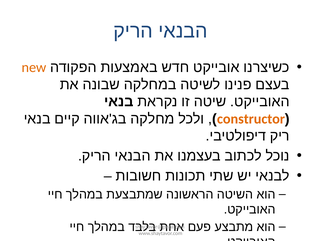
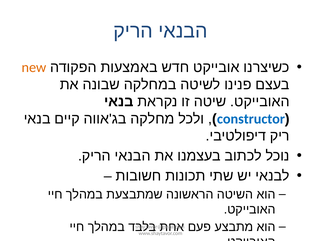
constructor colour: orange -> blue
